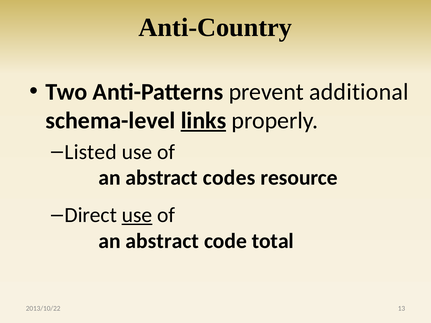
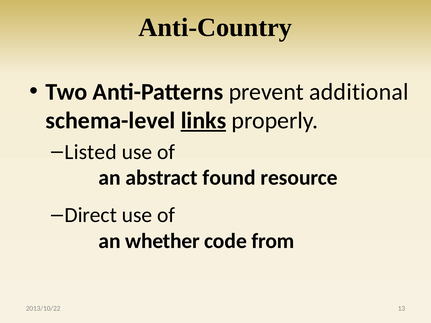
codes: codes -> found
use at (137, 215) underline: present -> none
abstract at (162, 241): abstract -> whether
total: total -> from
